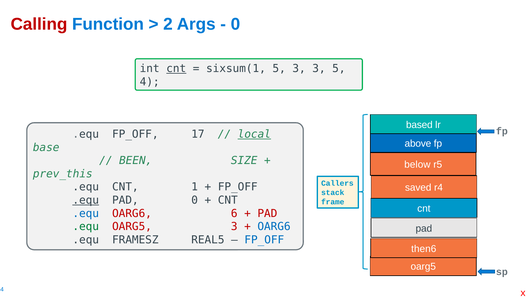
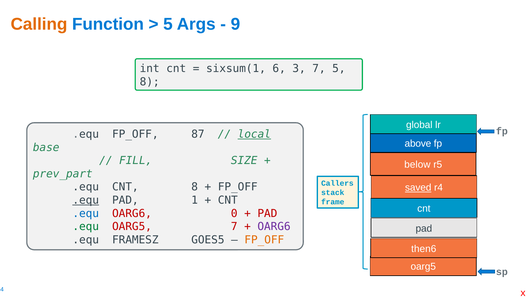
Calling colour: red -> orange
2 at (168, 24): 2 -> 5
0 at (235, 24): 0 -> 9
cnt at (176, 69) underline: present -> none
sixsum(1 5: 5 -> 6
3 3: 3 -> 7
4 at (150, 82): 4 -> 8
based: based -> global
17: 17 -> 87
BEEN: BEEN -> FILL
prev_this: prev_this -> prev_part
CNT 1: 1 -> 8
saved underline: none -> present
PAD 0: 0 -> 1
6: 6 -> 0
OARG5 3: 3 -> 7
OARG6 at (274, 227) colour: blue -> purple
REAL5: REAL5 -> GOES5
FP_OFF at (264, 240) colour: blue -> orange
